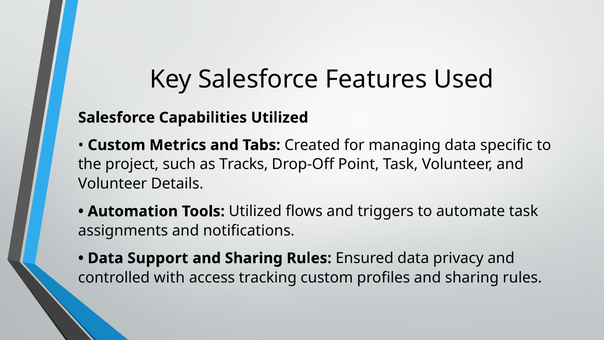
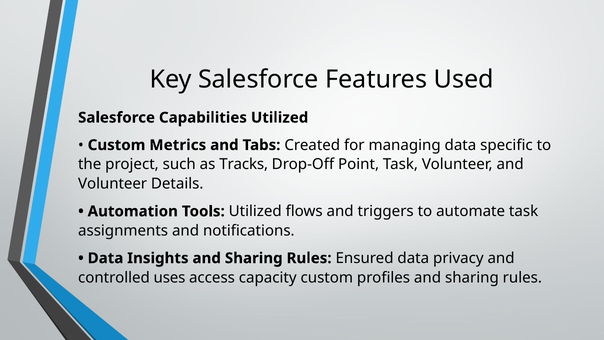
Support: Support -> Insights
with: with -> uses
tracking: tracking -> capacity
